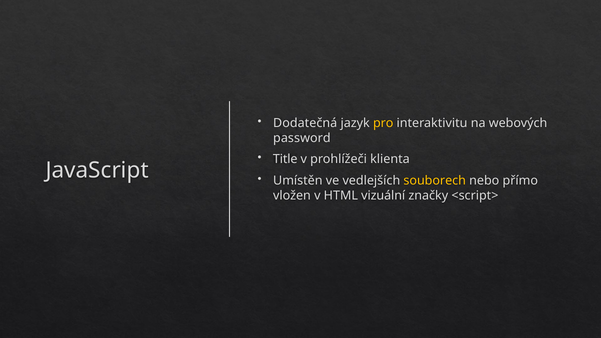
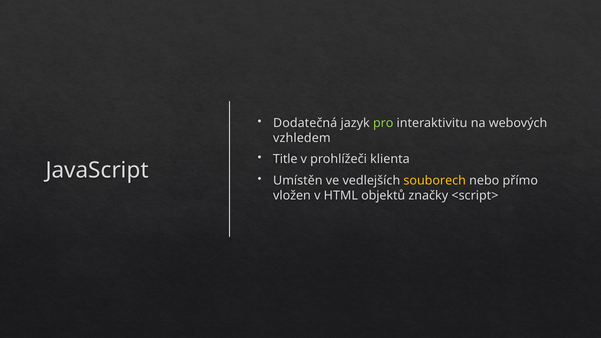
pro colour: yellow -> light green
password: password -> vzhledem
vizuální: vizuální -> objektů
